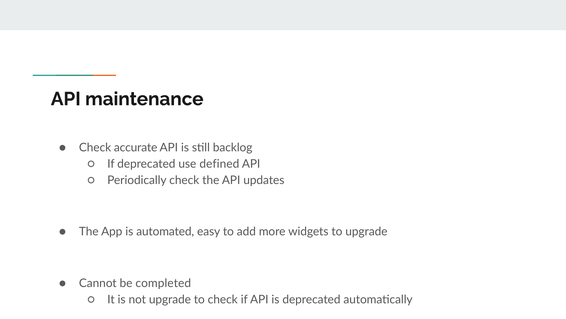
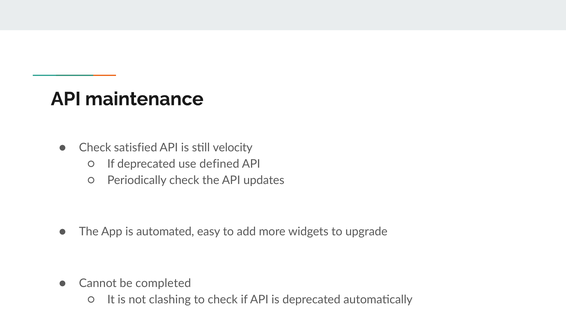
accurate: accurate -> satisfied
backlog: backlog -> velocity
not upgrade: upgrade -> clashing
